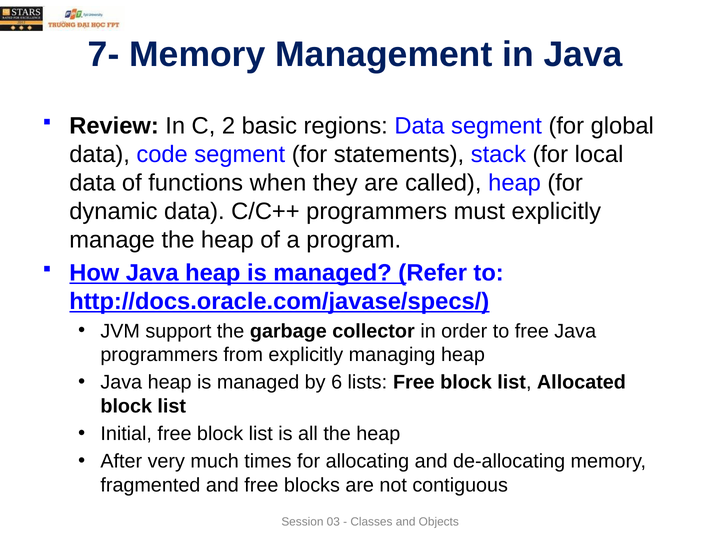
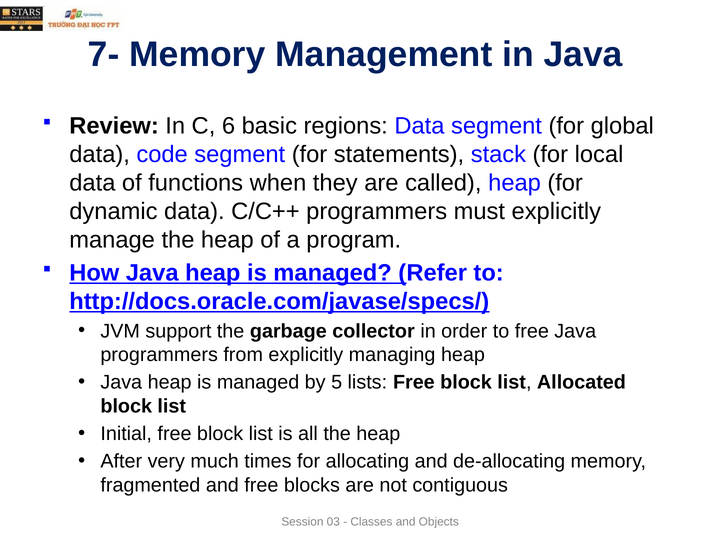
2: 2 -> 6
6: 6 -> 5
